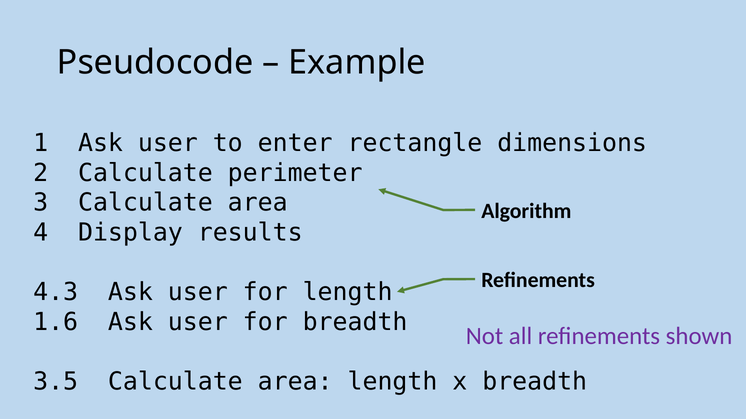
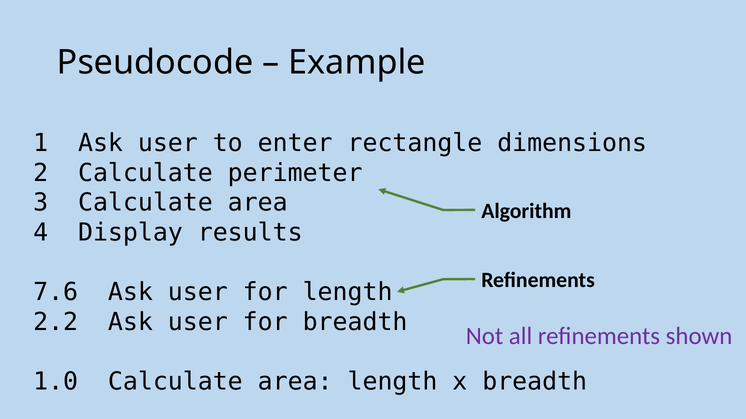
4.3: 4.3 -> 7.6
1.6: 1.6 -> 2.2
3.5: 3.5 -> 1.0
